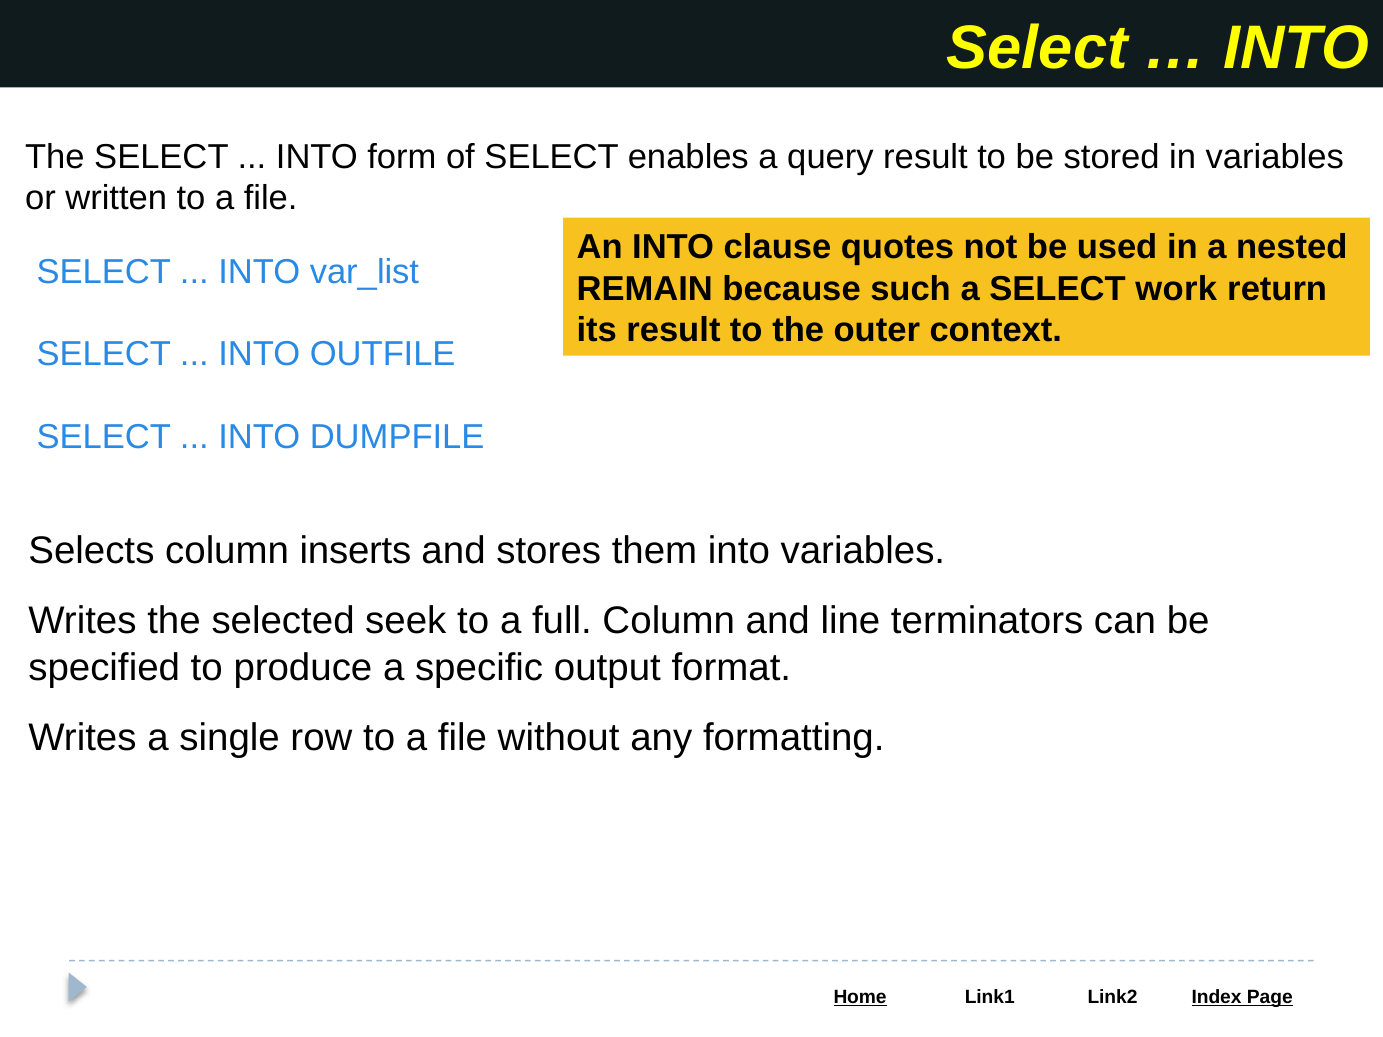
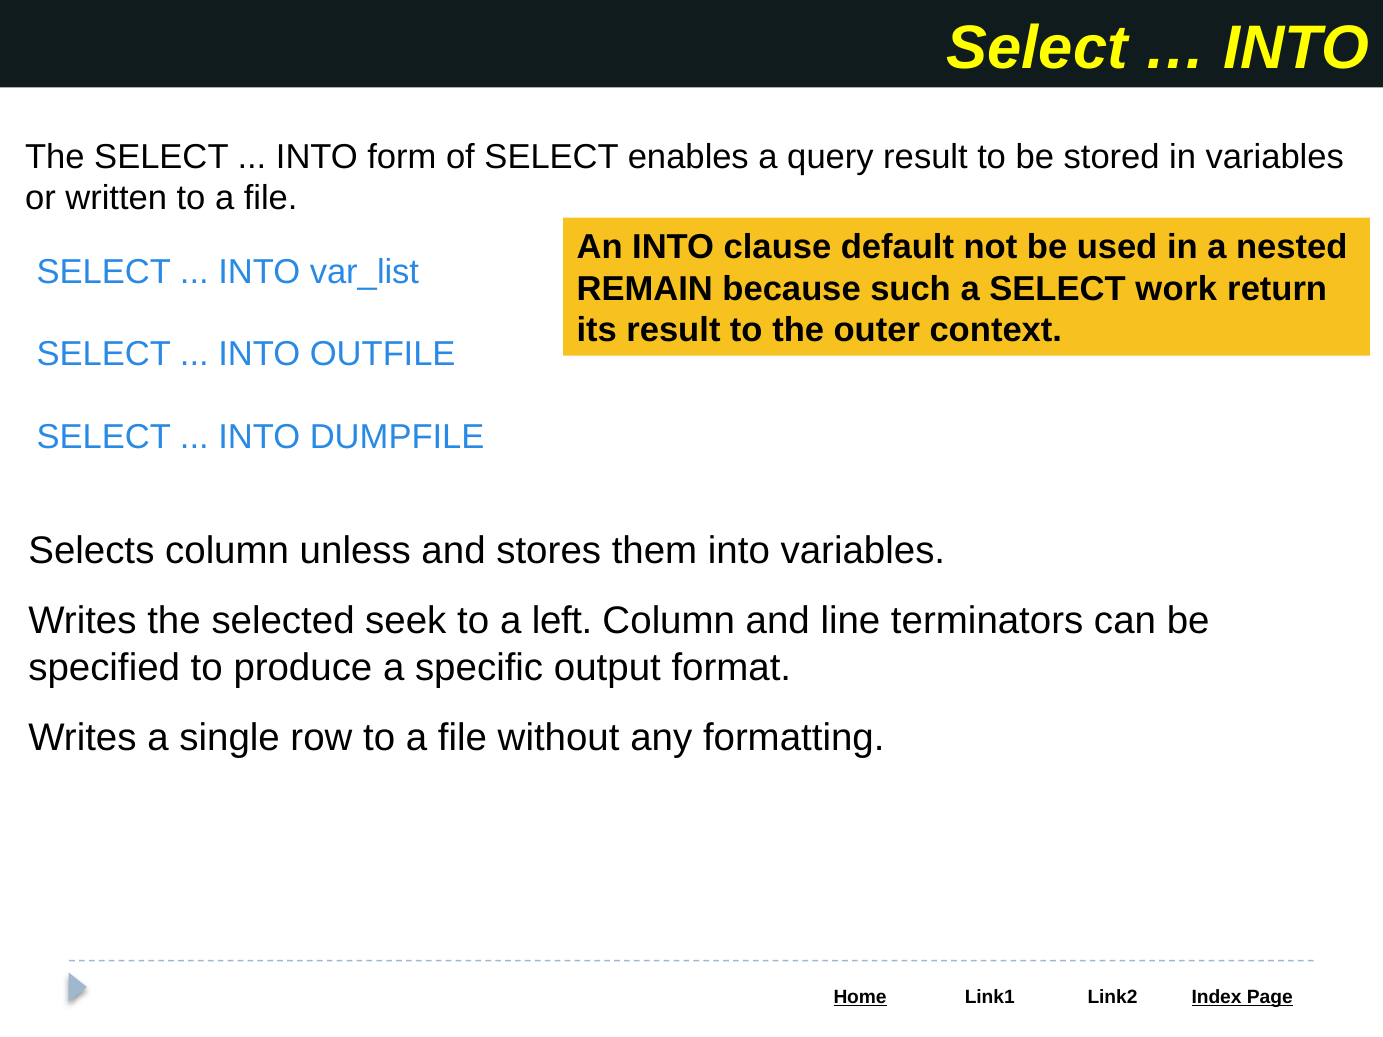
quotes: quotes -> default
inserts: inserts -> unless
full: full -> left
